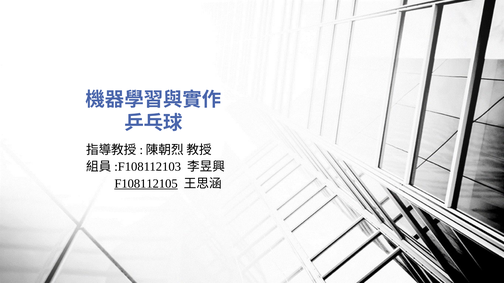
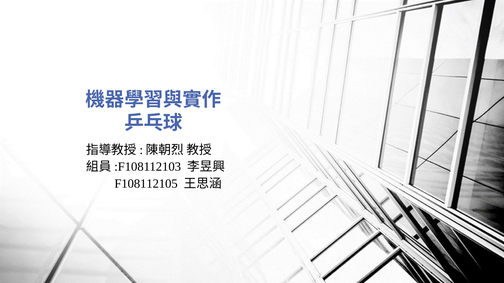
F108112105 underline: present -> none
